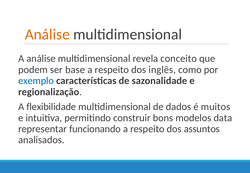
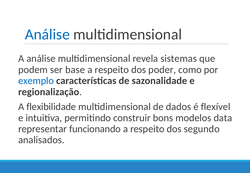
Análise at (47, 34) colour: orange -> blue
conceito: conceito -> sistemas
inglês: inglês -> poder
muitos: muitos -> flexível
assuntos: assuntos -> segundo
